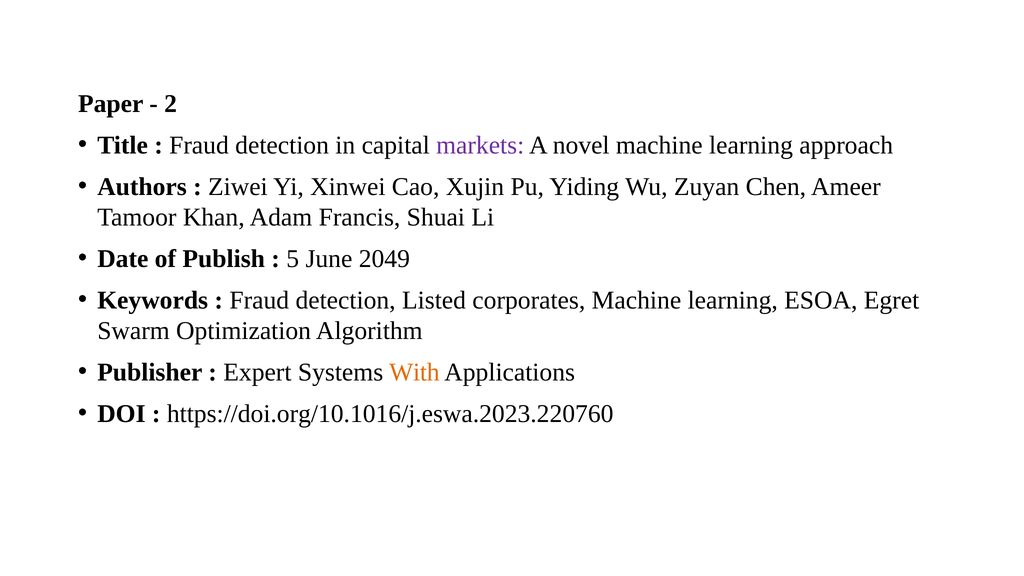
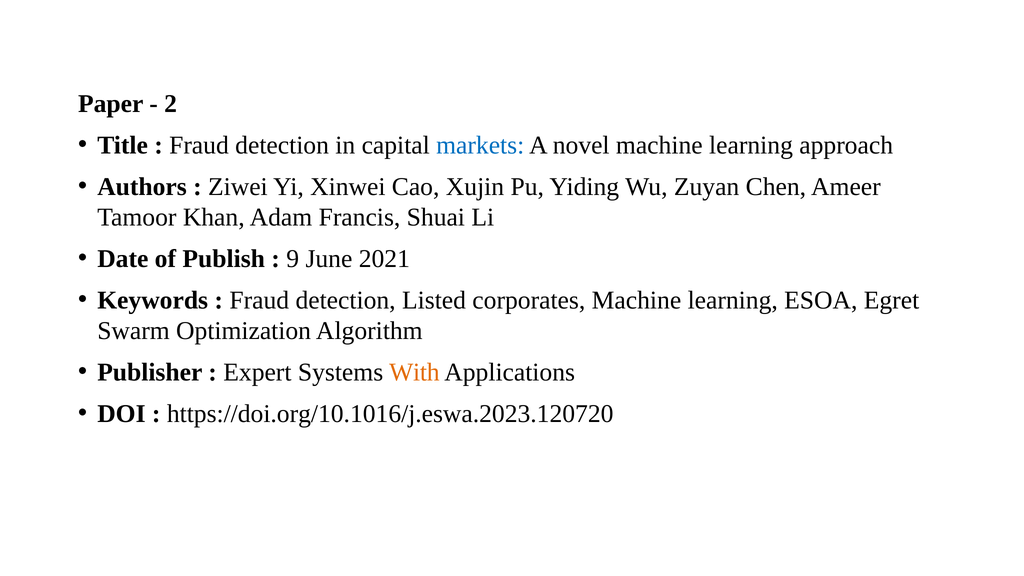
markets colour: purple -> blue
5: 5 -> 9
2049: 2049 -> 2021
https://doi.org/10.1016/j.eswa.2023.220760: https://doi.org/10.1016/j.eswa.2023.220760 -> https://doi.org/10.1016/j.eswa.2023.120720
